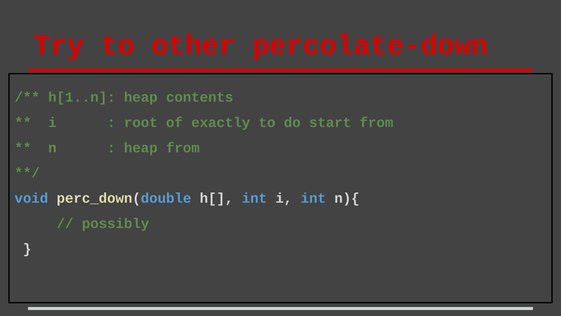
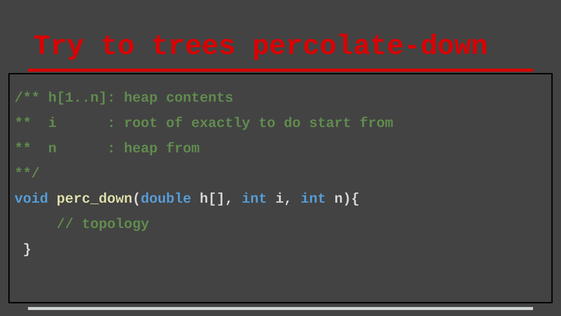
other: other -> trees
possibly: possibly -> topology
